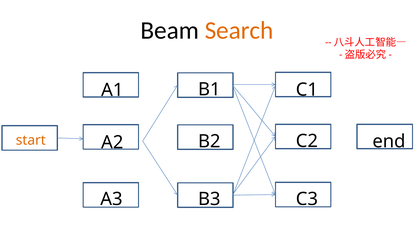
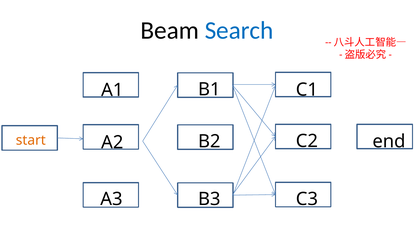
Search colour: orange -> blue
